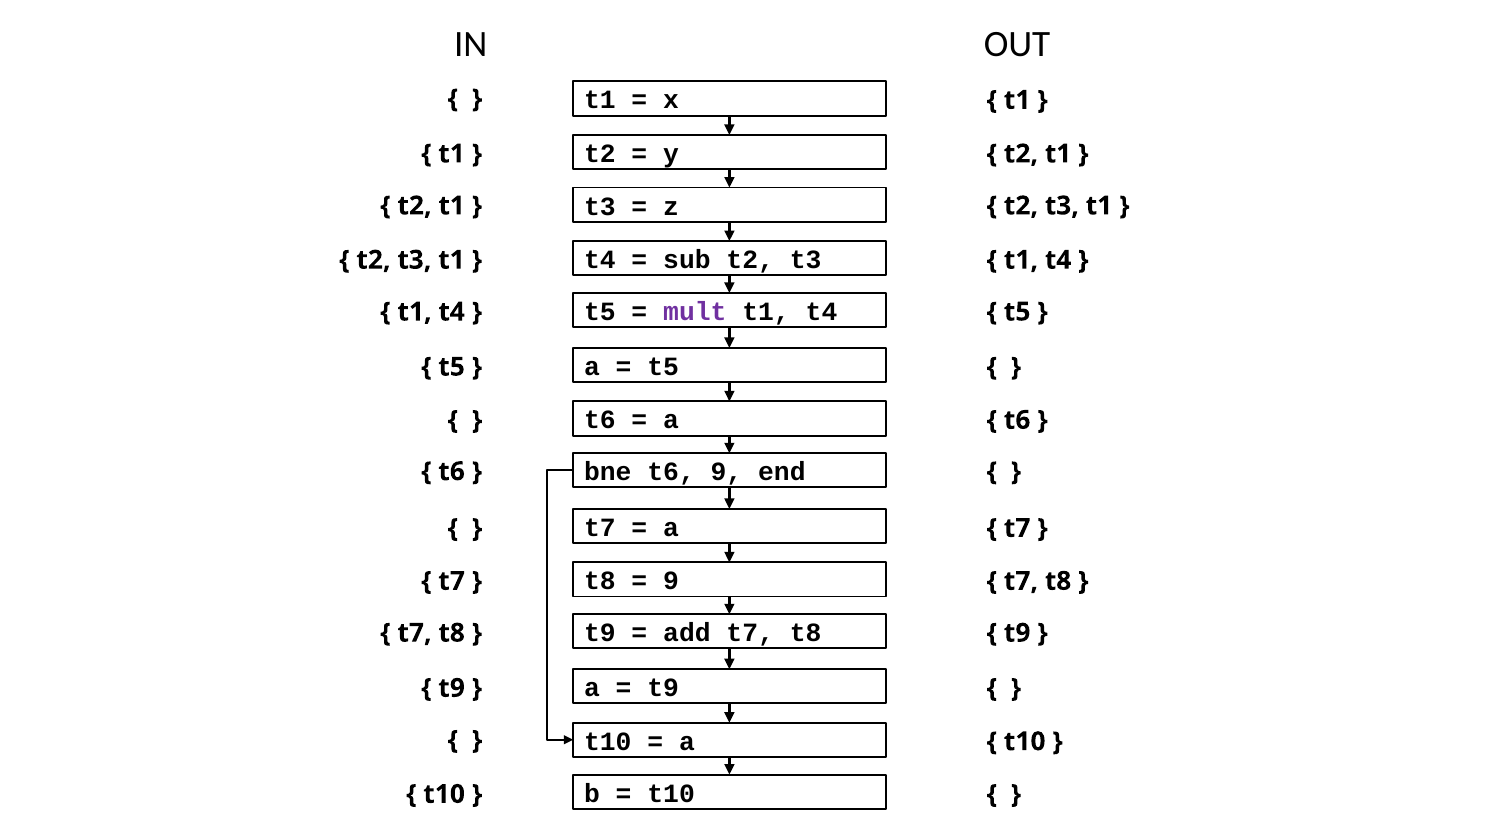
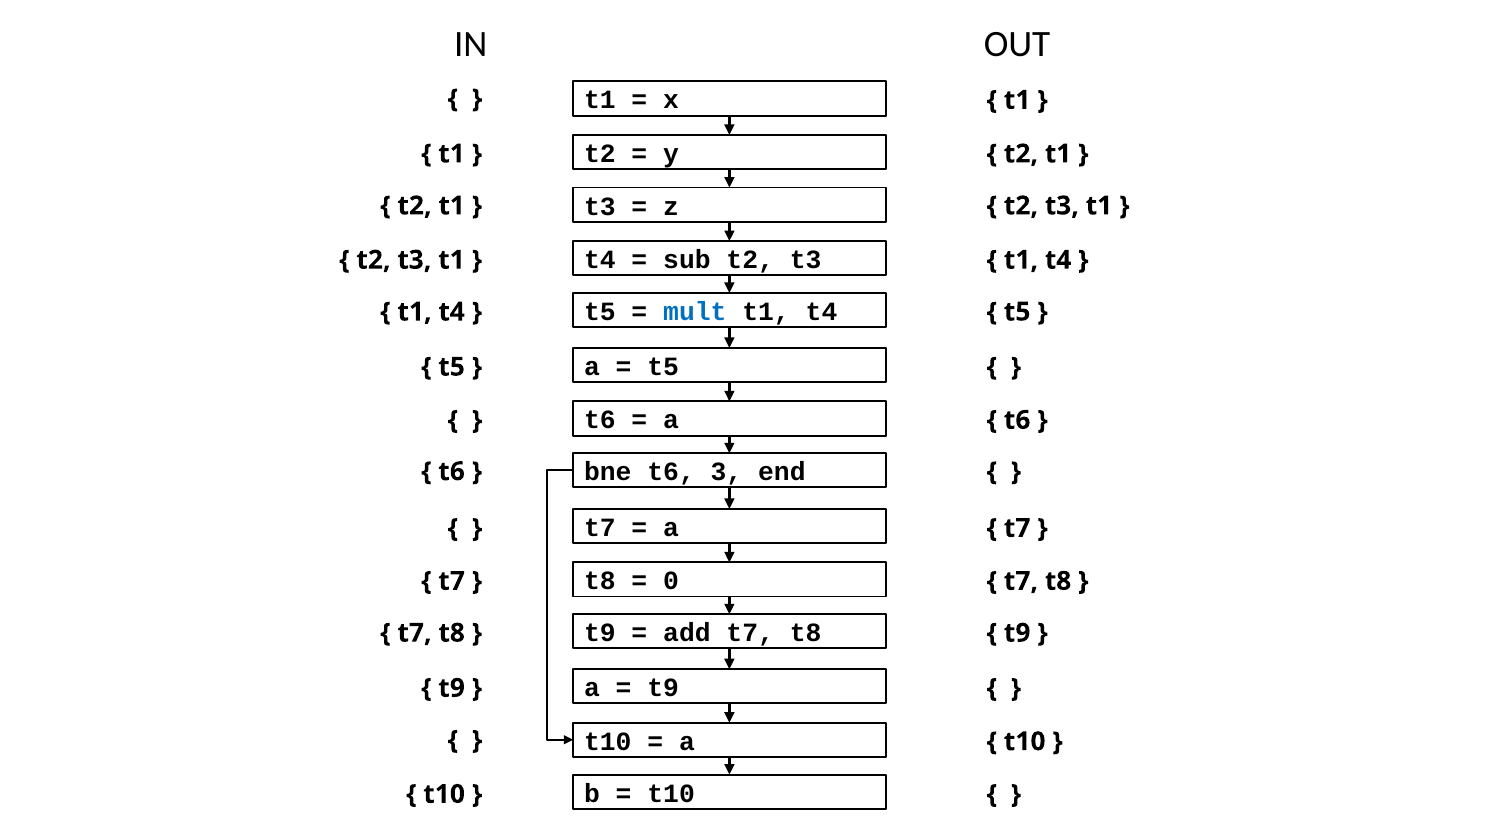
mult colour: purple -> blue
t6 9: 9 -> 3
9 at (671, 582): 9 -> 0
